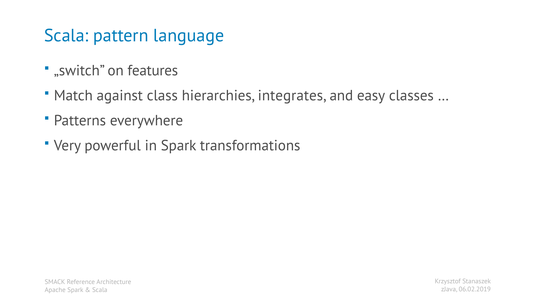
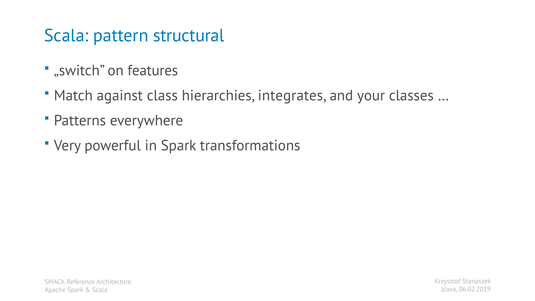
language: language -> structural
easy: easy -> your
